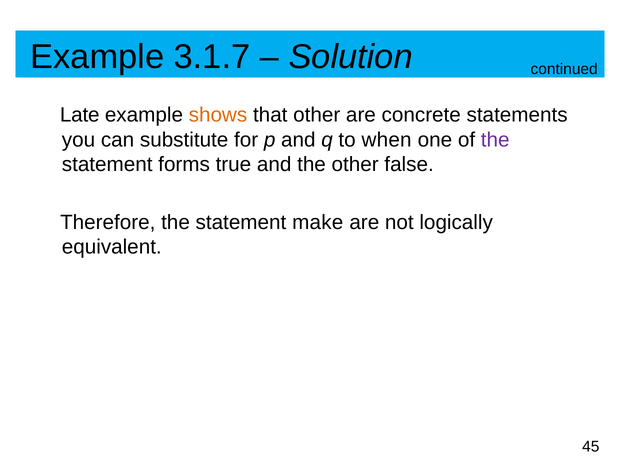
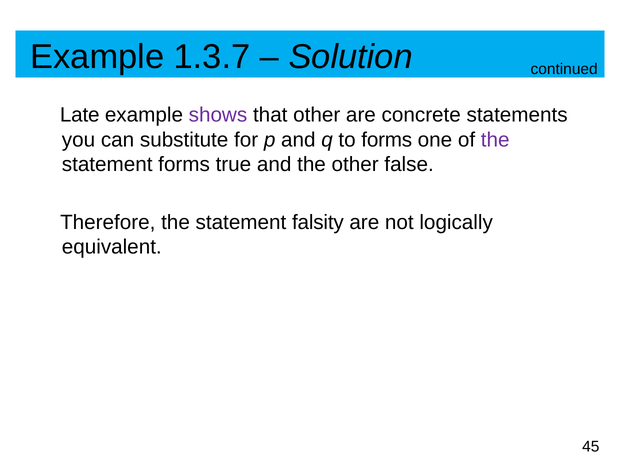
3.1.7: 3.1.7 -> 1.3.7
shows colour: orange -> purple
to when: when -> forms
make: make -> falsity
